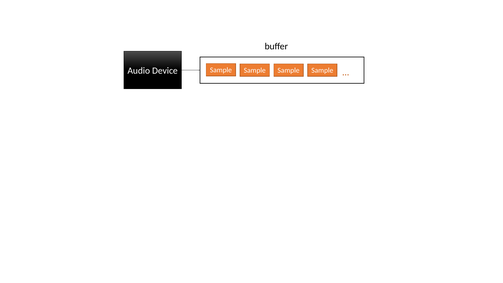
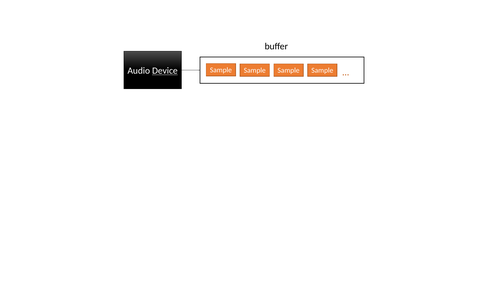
Device underline: none -> present
